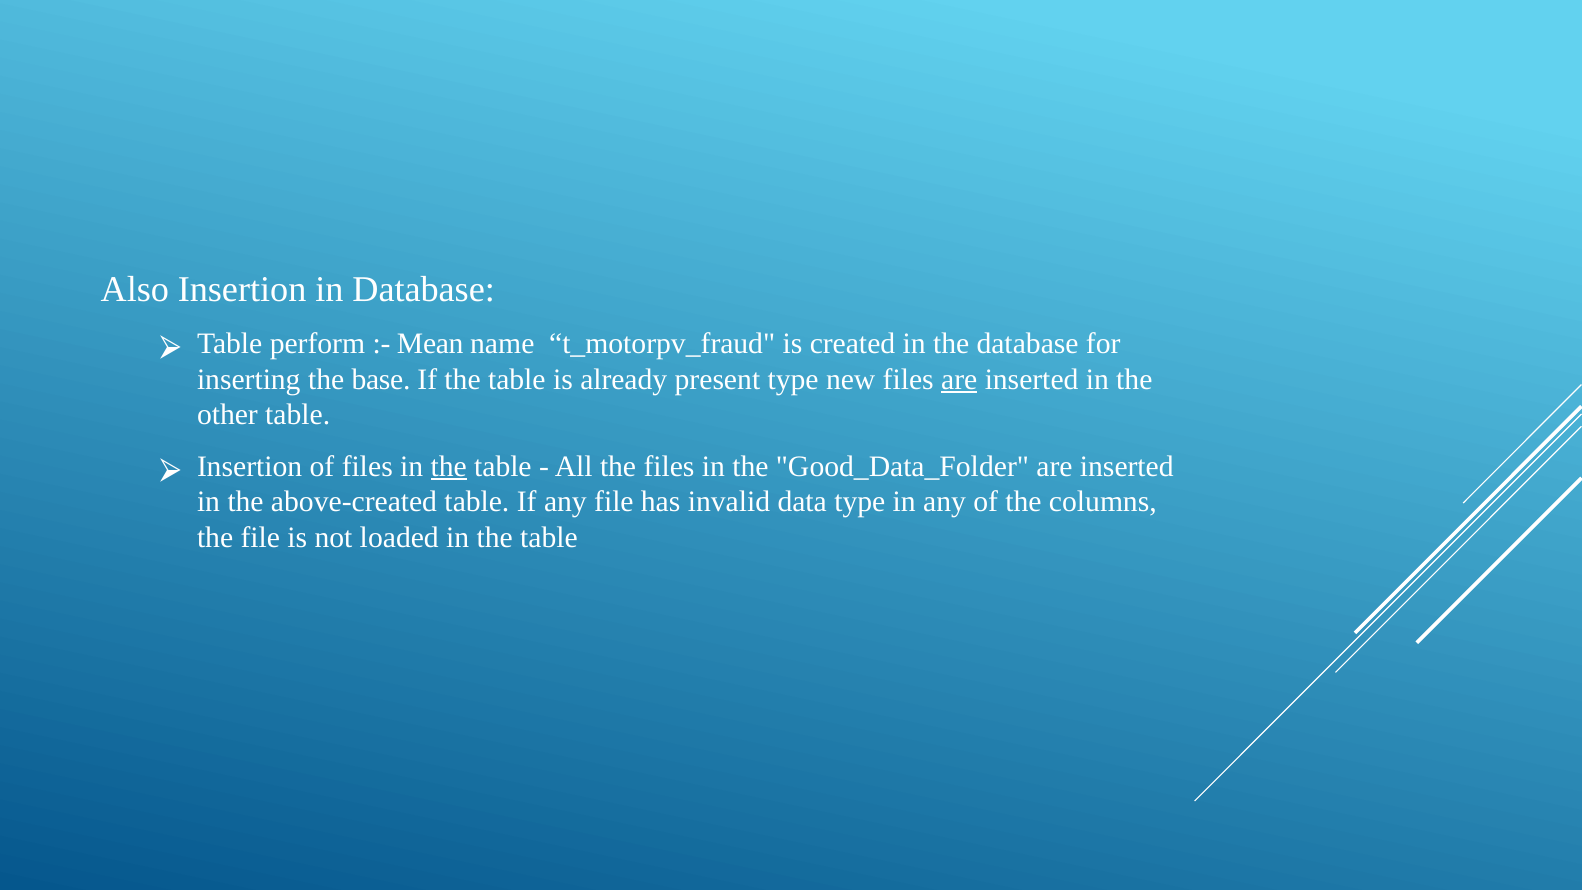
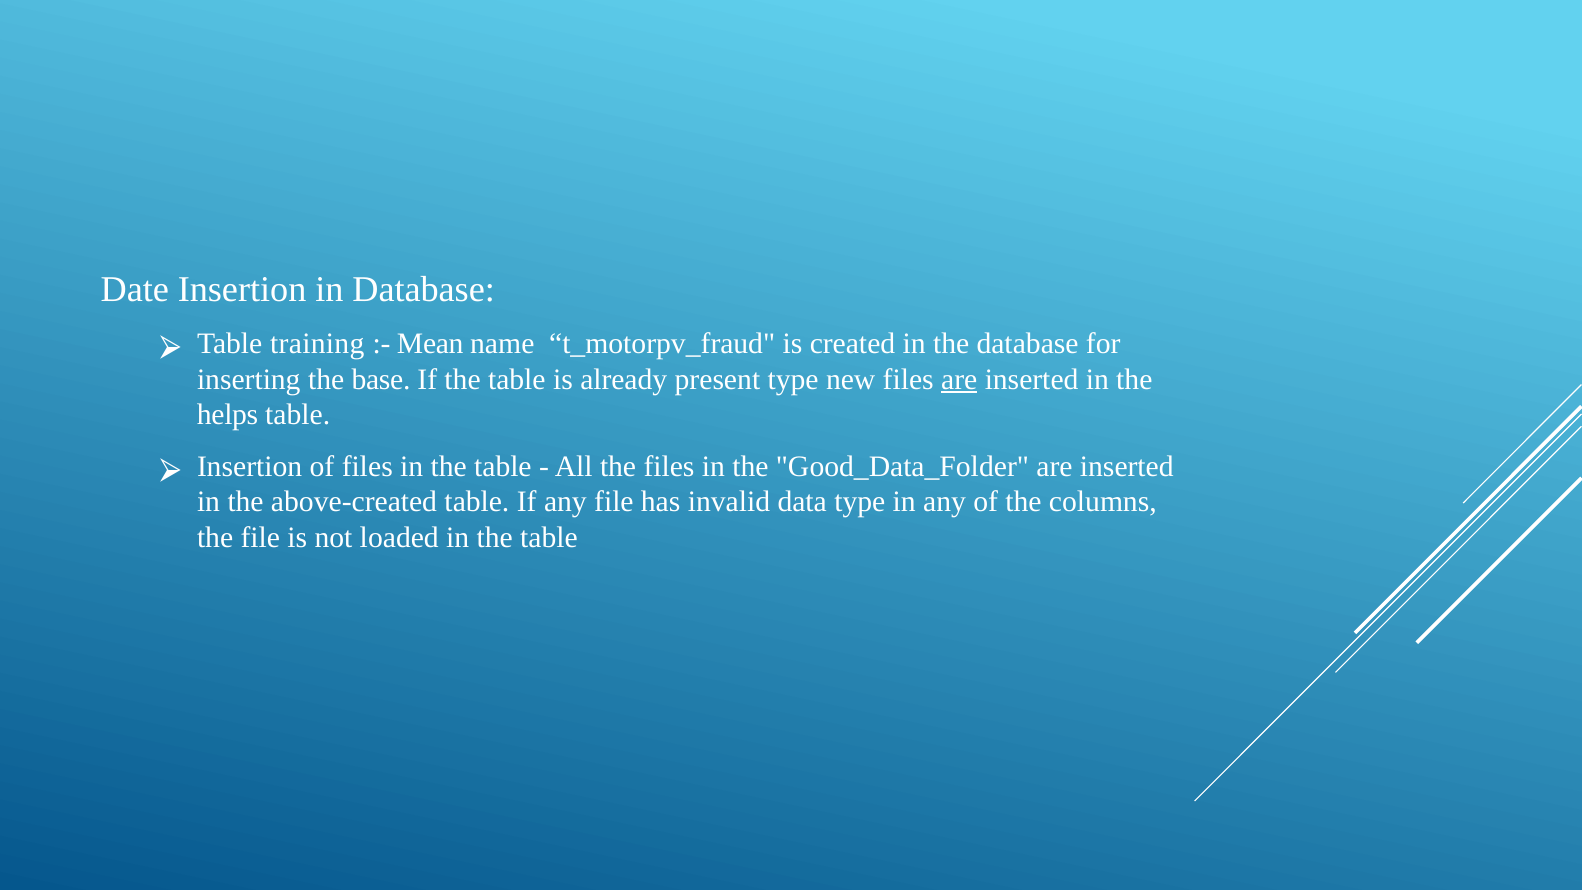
Also: Also -> Date
perform: perform -> training
other: other -> helps
the at (449, 467) underline: present -> none
